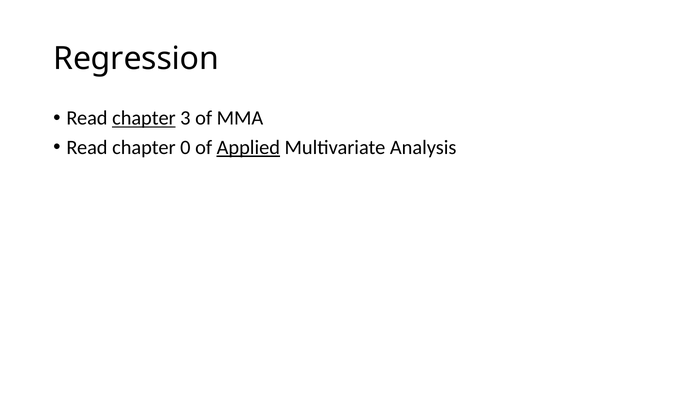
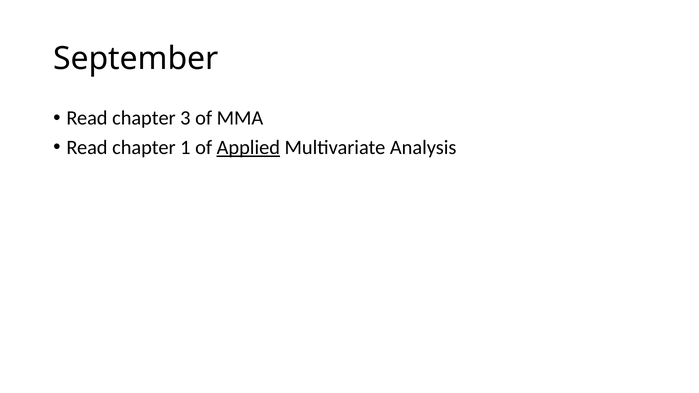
Regression: Regression -> September
chapter at (144, 118) underline: present -> none
0: 0 -> 1
